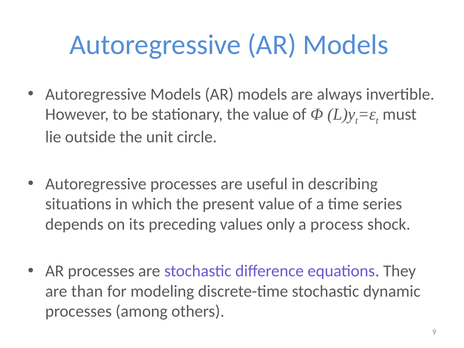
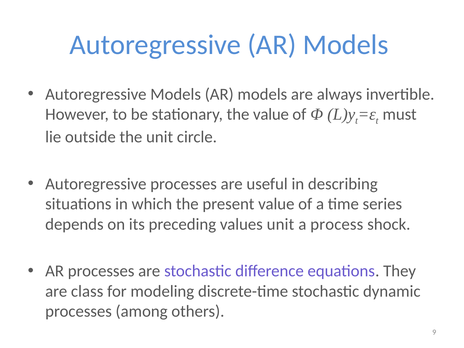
values only: only -> unit
than: than -> class
